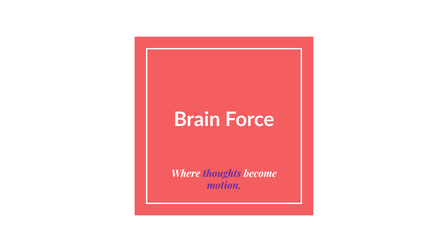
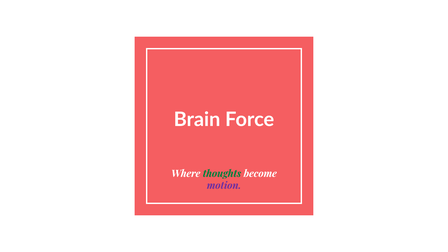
thoughts colour: purple -> green
